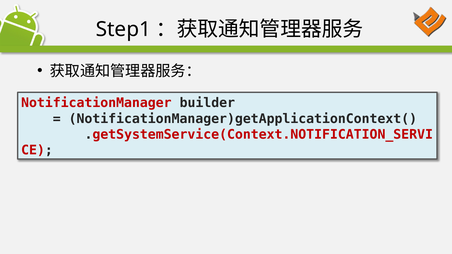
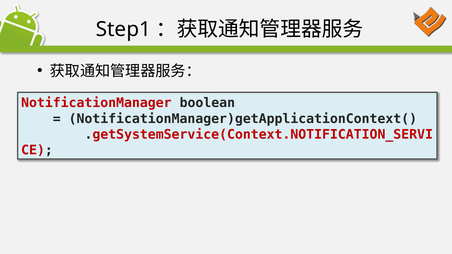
builder: builder -> boolean
